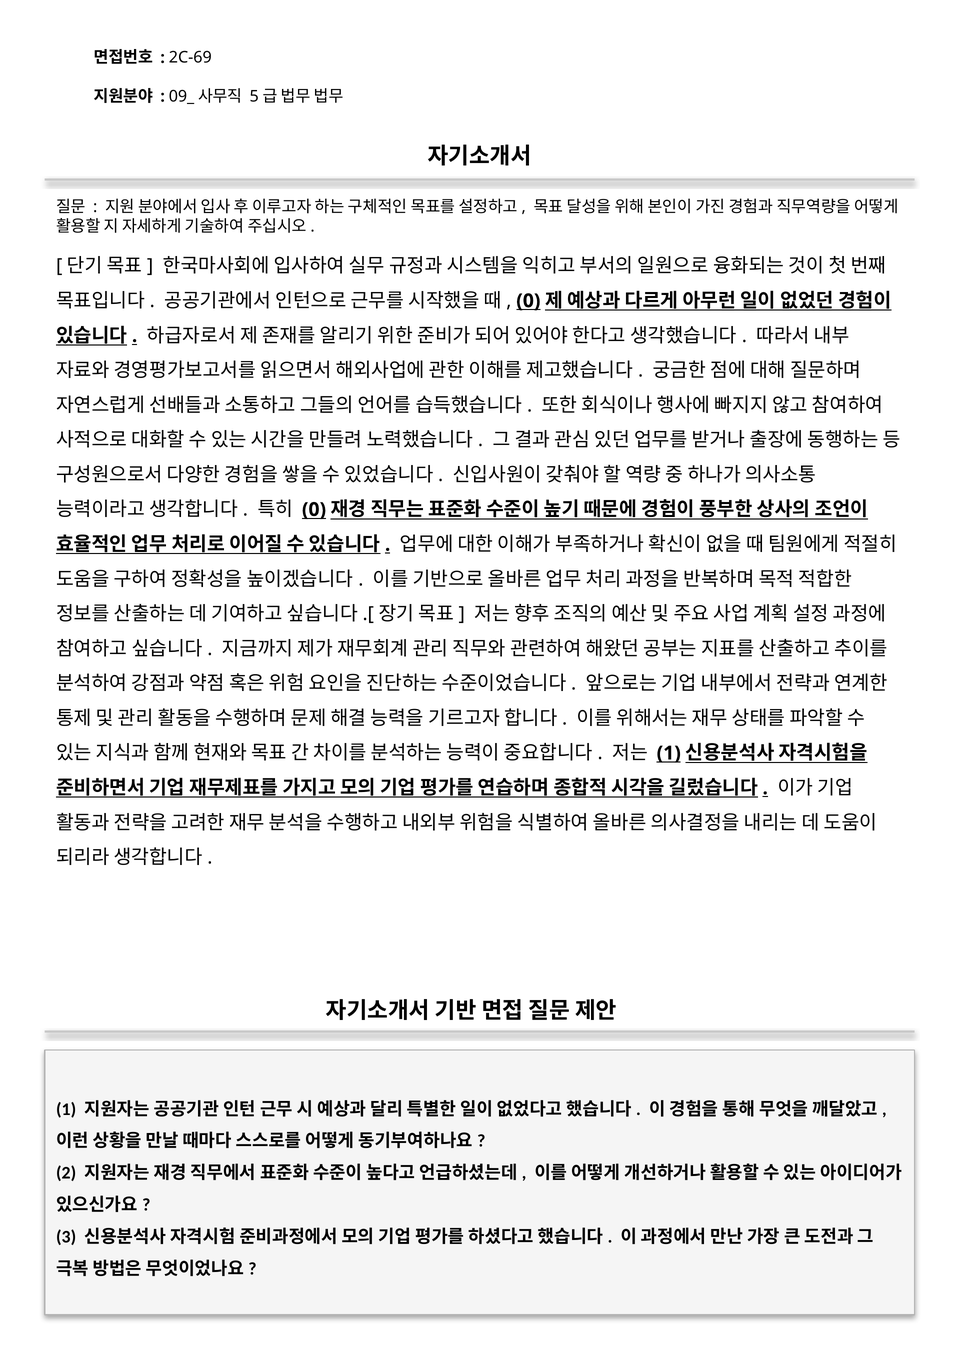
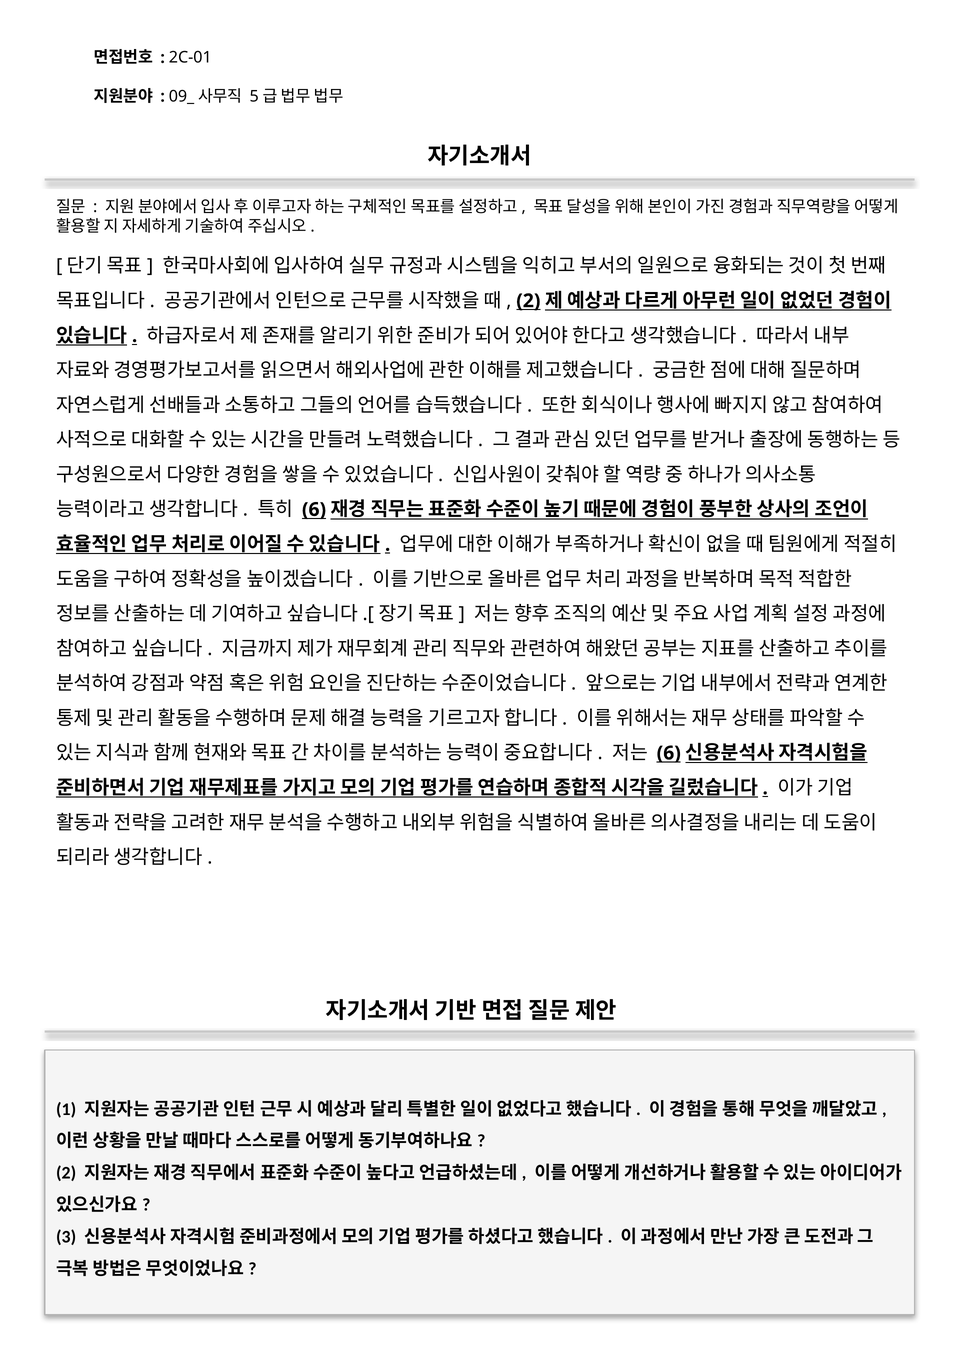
2C-69: 2C-69 -> 2C-01
0 at (528, 301): 0 -> 2
0 at (314, 510): 0 -> 6
1 at (669, 753): 1 -> 6
